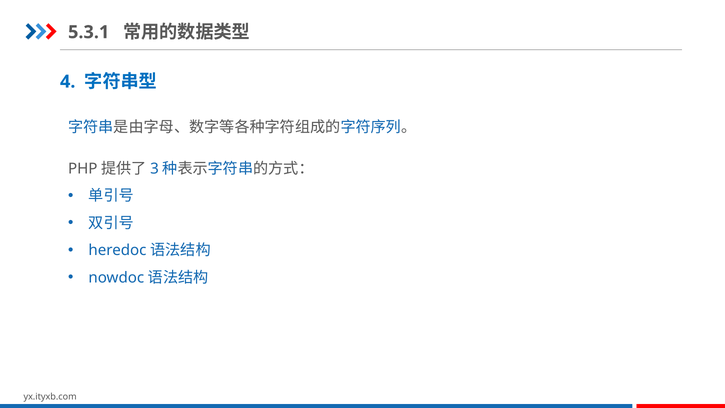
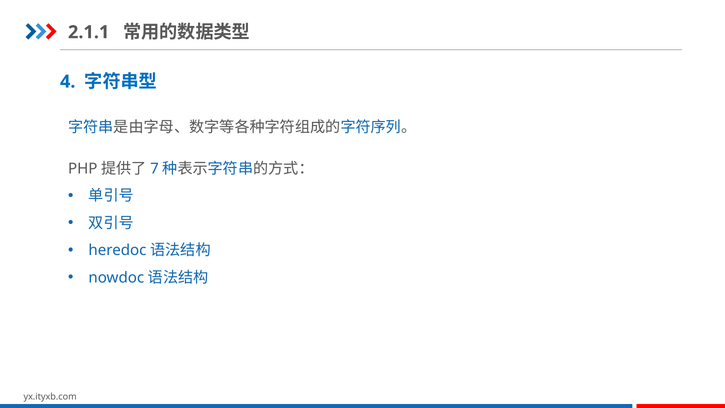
5.3.1: 5.3.1 -> 2.1.1
3: 3 -> 7
